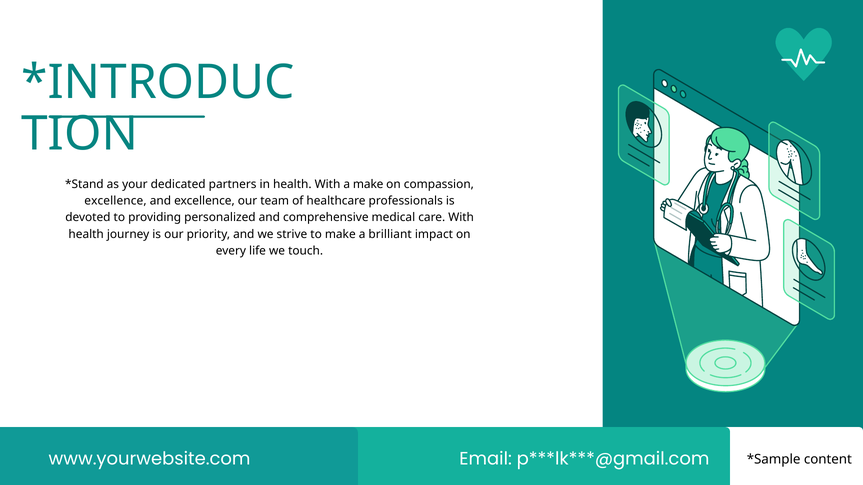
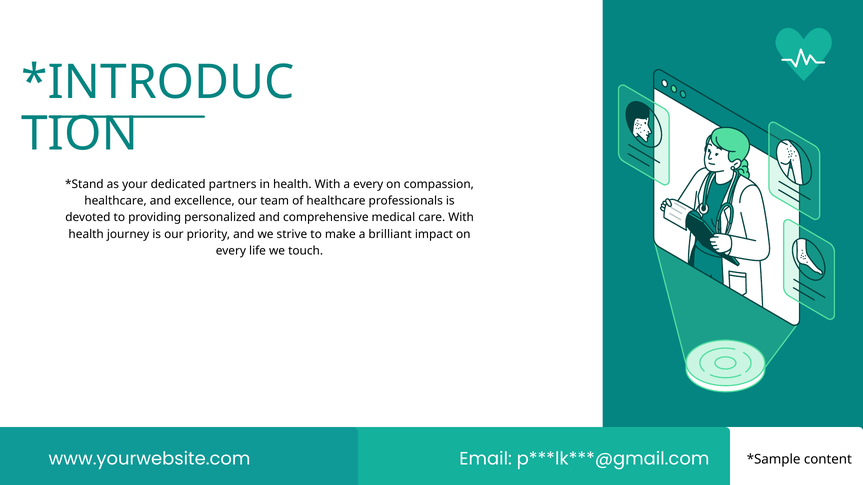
a make: make -> every
excellence at (115, 201): excellence -> healthcare
